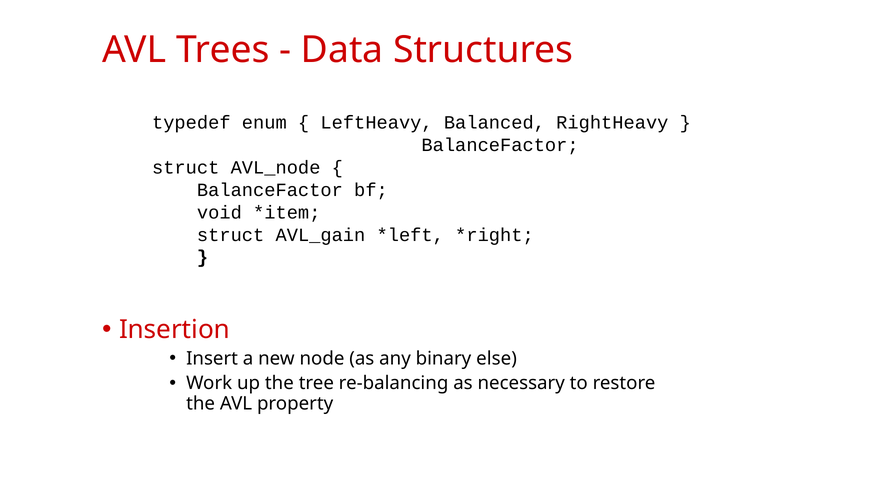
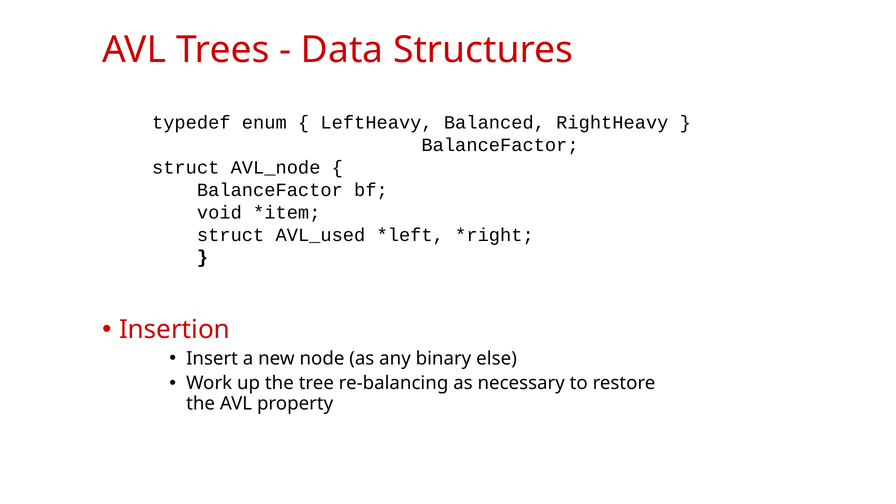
AVL_gain: AVL_gain -> AVL_used
